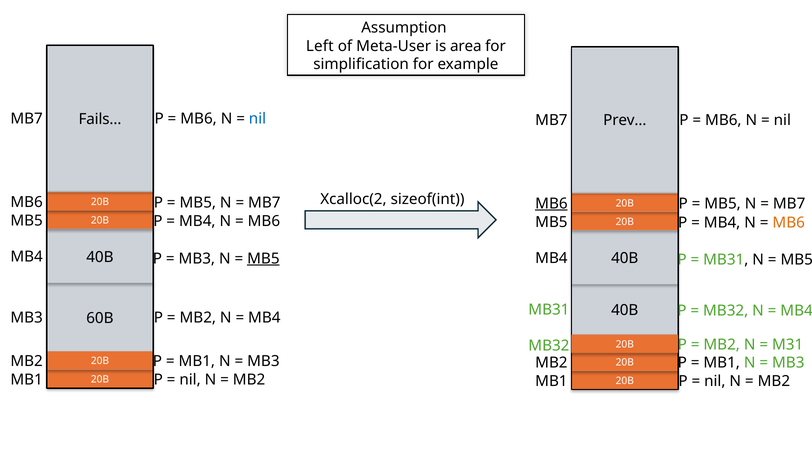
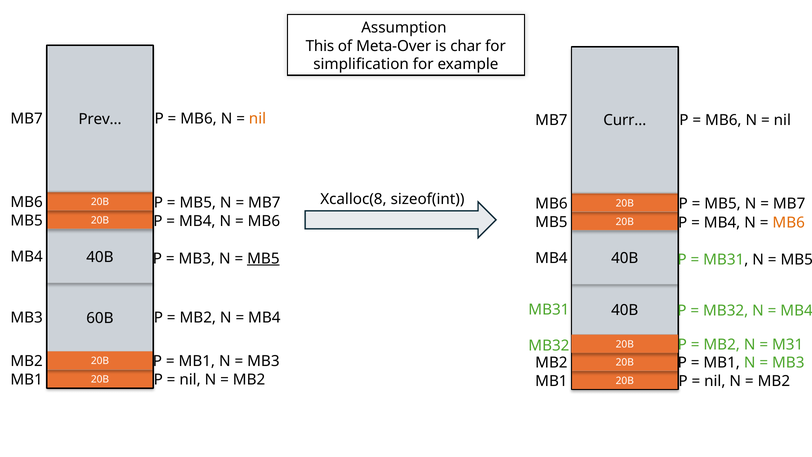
Left: Left -> This
Meta-User: Meta-User -> Meta-Over
area: area -> char
nil at (258, 119) colour: blue -> orange
Fails…: Fails… -> Prev…
Prev…: Prev… -> Curr…
Xcalloc(2: Xcalloc(2 -> Xcalloc(8
MB6 at (551, 203) underline: present -> none
